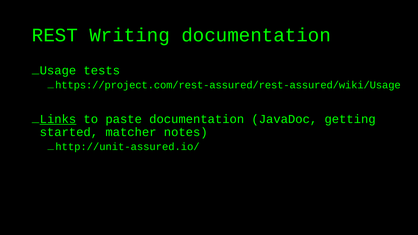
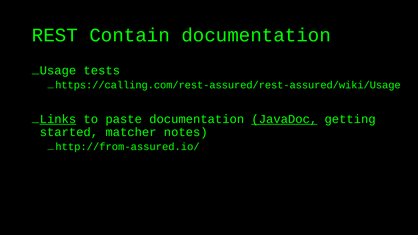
Writing: Writing -> Contain
https://project.com/rest-assured/rest-assured/wiki/Usage: https://project.com/rest-assured/rest-assured/wiki/Usage -> https://calling.com/rest-assured/rest-assured/wiki/Usage
JavaDoc underline: none -> present
http://unit-assured.io/: http://unit-assured.io/ -> http://from-assured.io/
